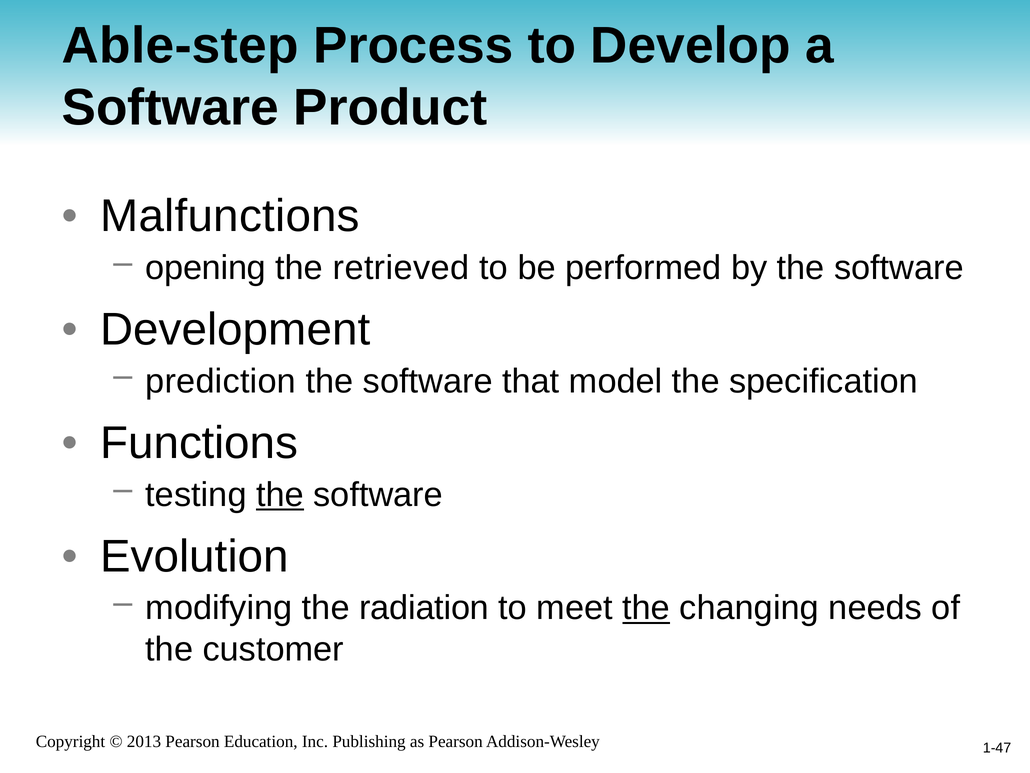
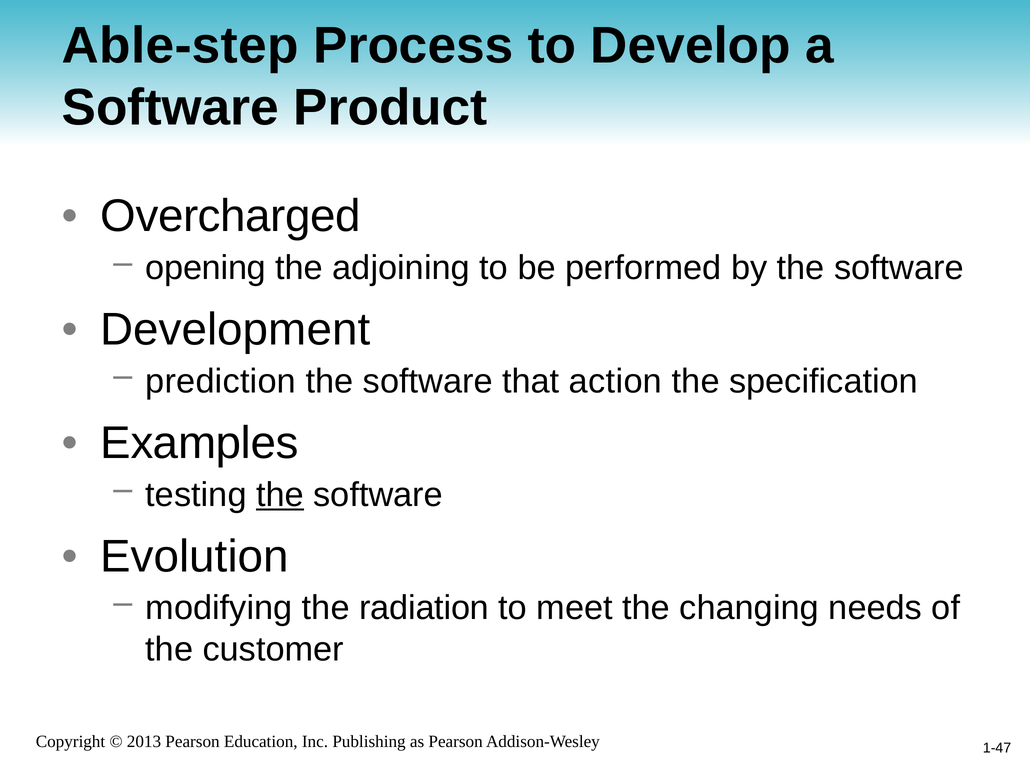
Malfunctions: Malfunctions -> Overcharged
retrieved: retrieved -> adjoining
model: model -> action
Functions: Functions -> Examples
the at (646, 608) underline: present -> none
